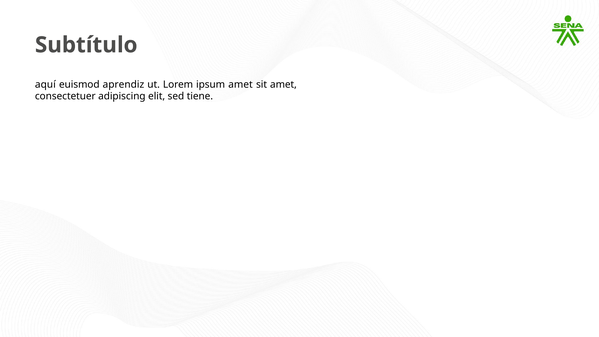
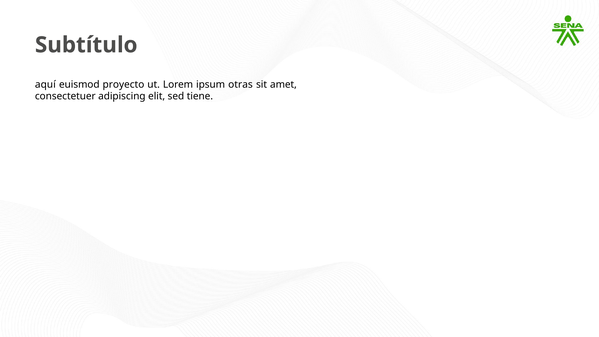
aprendiz: aprendiz -> proyecto
ipsum amet: amet -> otras
